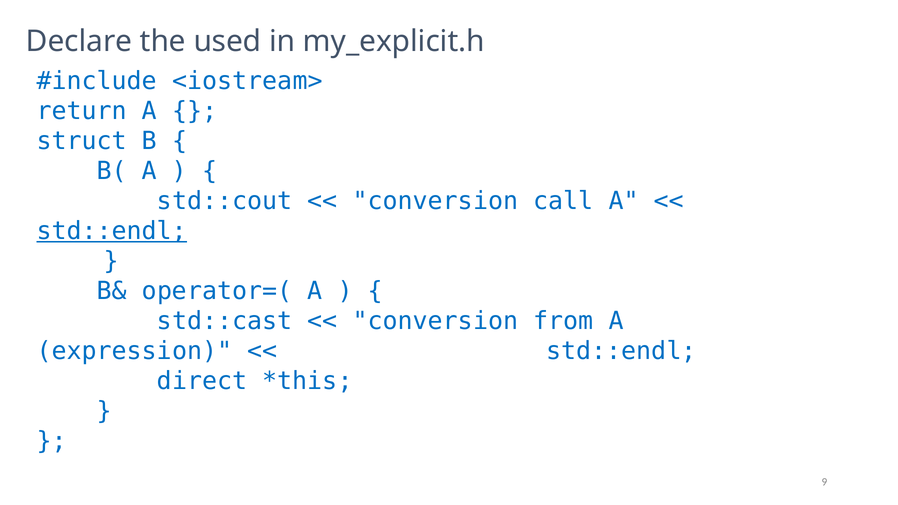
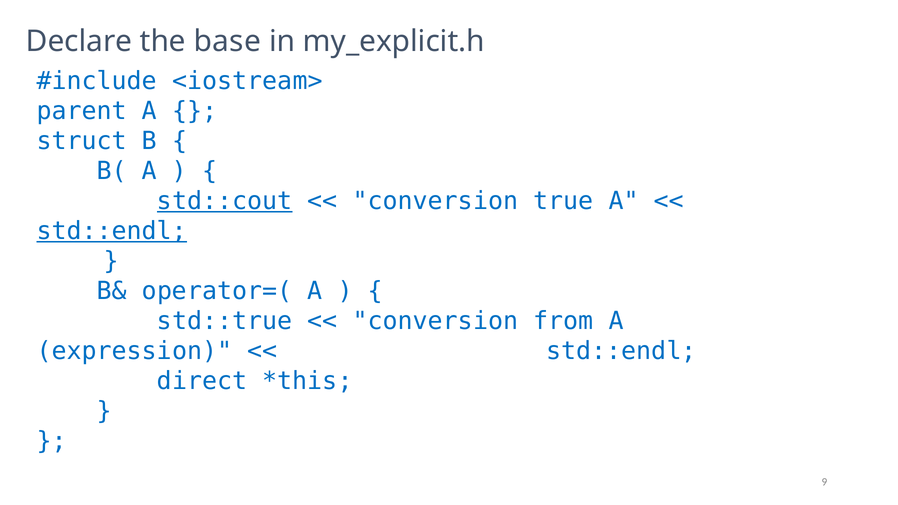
used: used -> base
return: return -> parent
std::cout underline: none -> present
call: call -> true
std::cast: std::cast -> std::true
